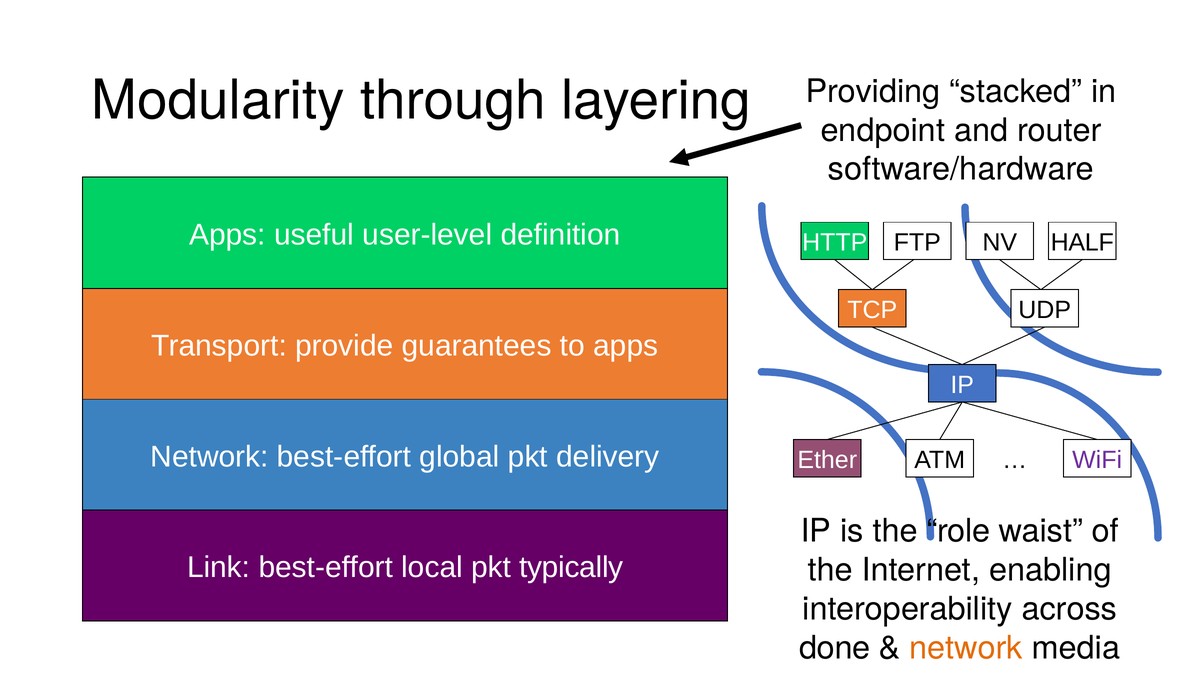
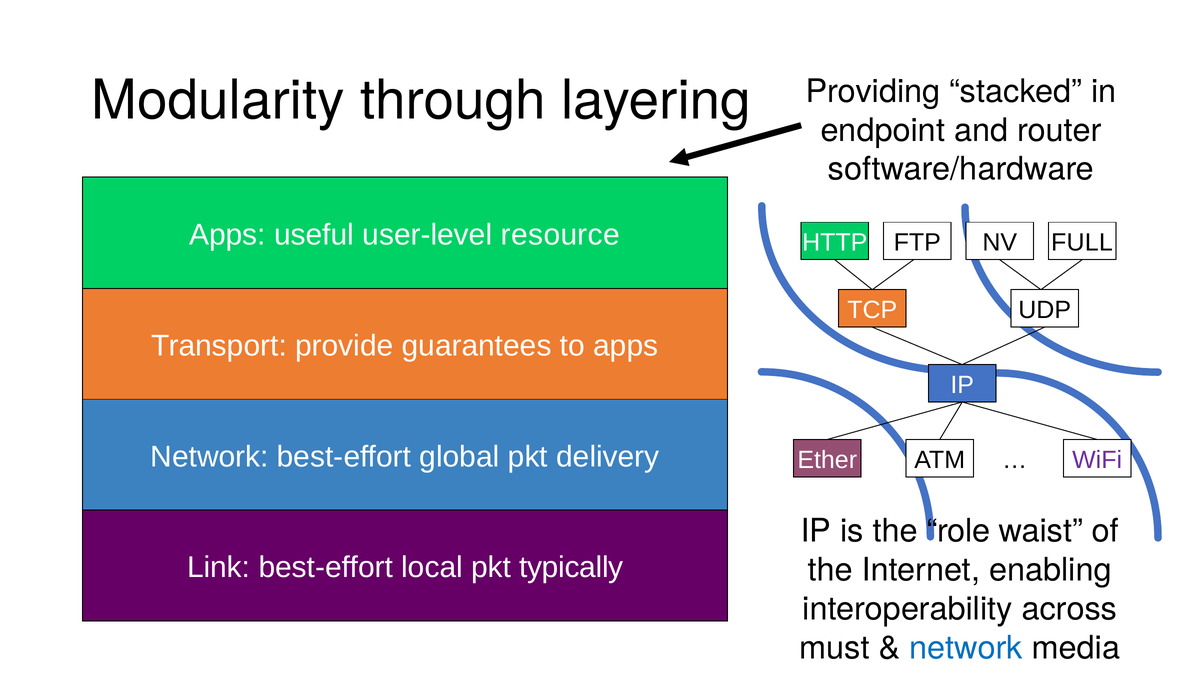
definition: definition -> resource
HALF: HALF -> FULL
done: done -> must
network at (966, 648) colour: orange -> blue
